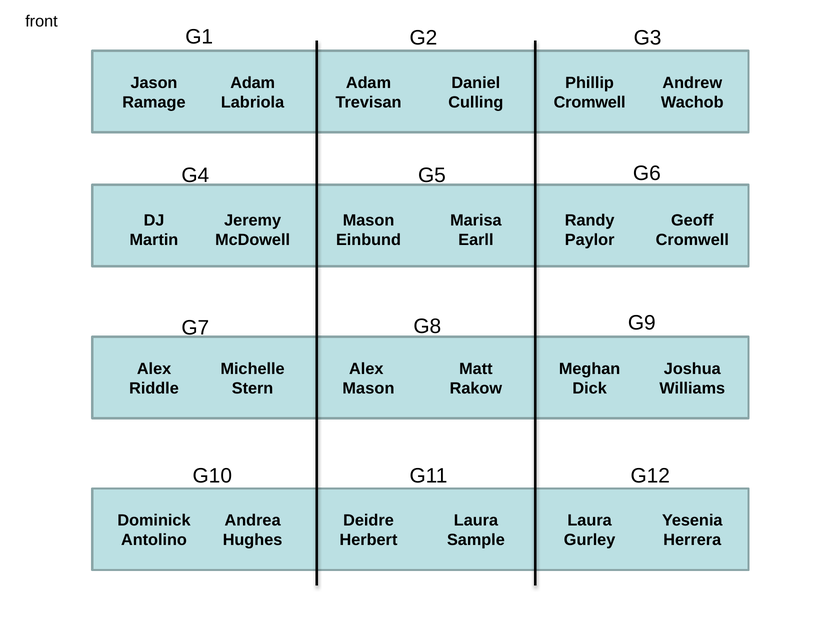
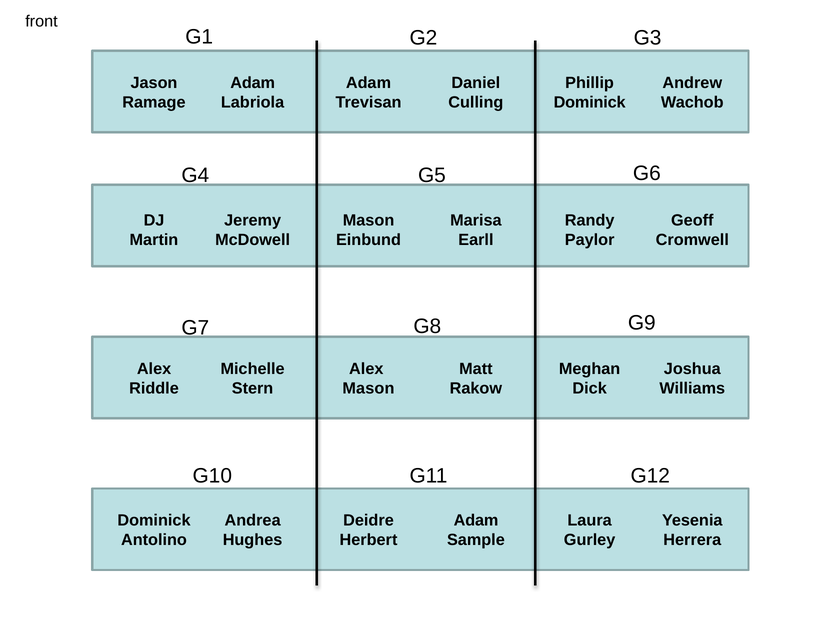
Cromwell at (590, 102): Cromwell -> Dominick
Laura at (476, 521): Laura -> Adam
